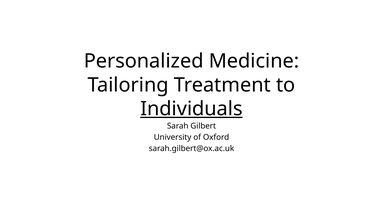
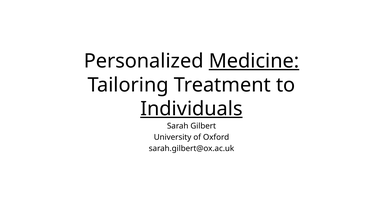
Medicine underline: none -> present
